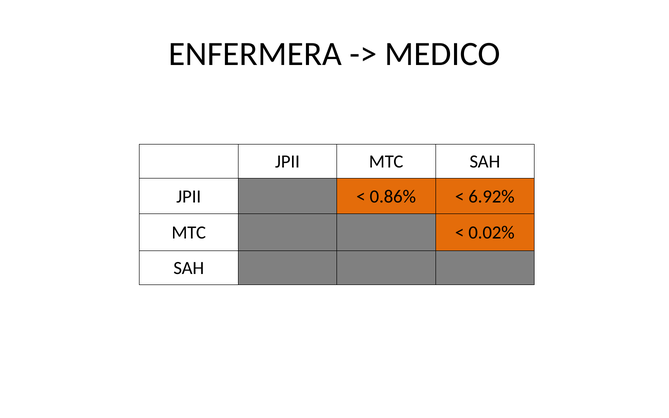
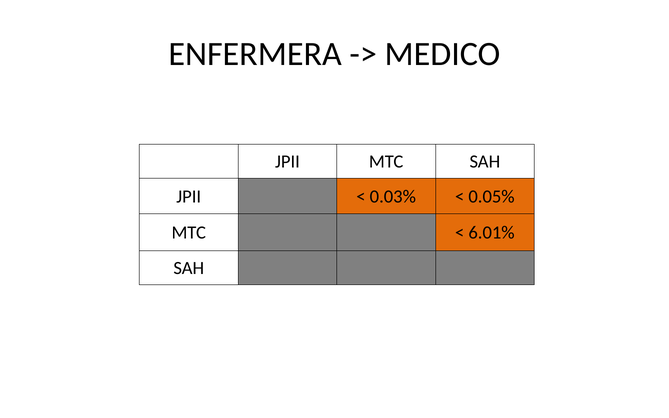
0.86%: 0.86% -> 0.03%
6.92%: 6.92% -> 0.05%
0.02%: 0.02% -> 6.01%
